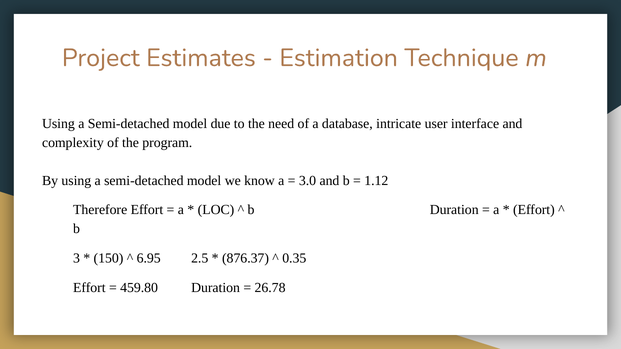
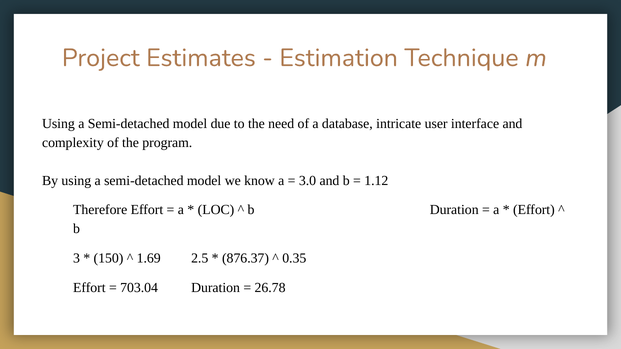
6.95: 6.95 -> 1.69
459.80: 459.80 -> 703.04
